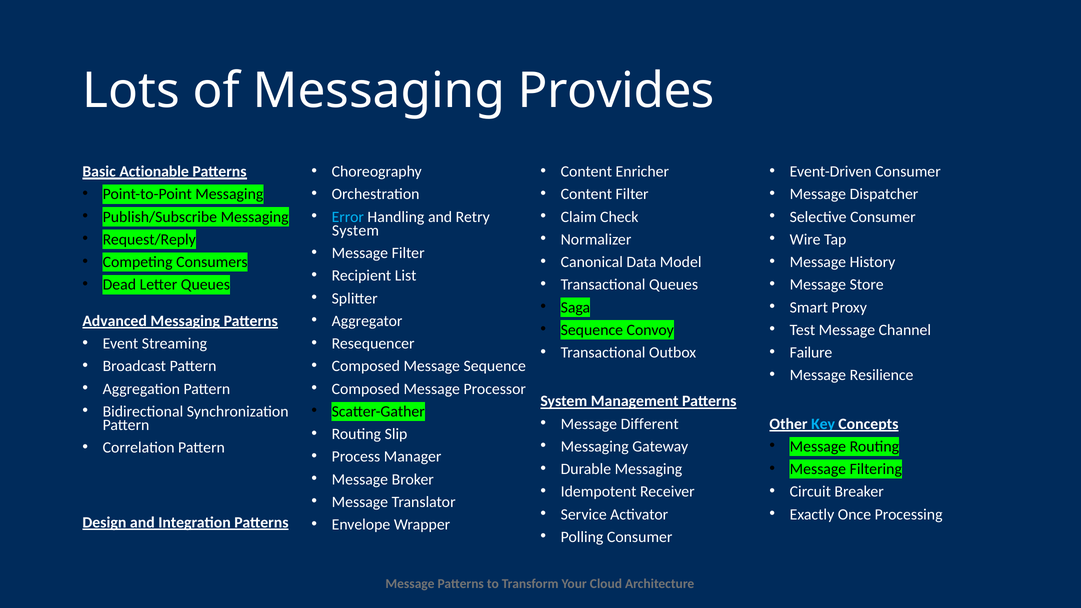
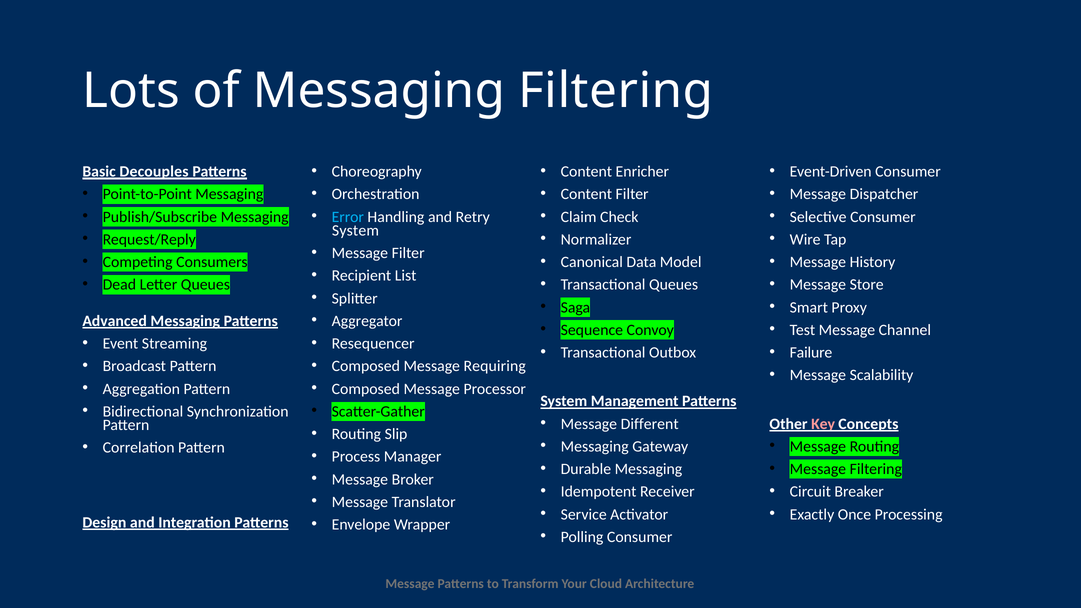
Messaging Provides: Provides -> Filtering
Actionable: Actionable -> Decouples
Message Sequence: Sequence -> Requiring
Resilience: Resilience -> Scalability
Key colour: light blue -> pink
